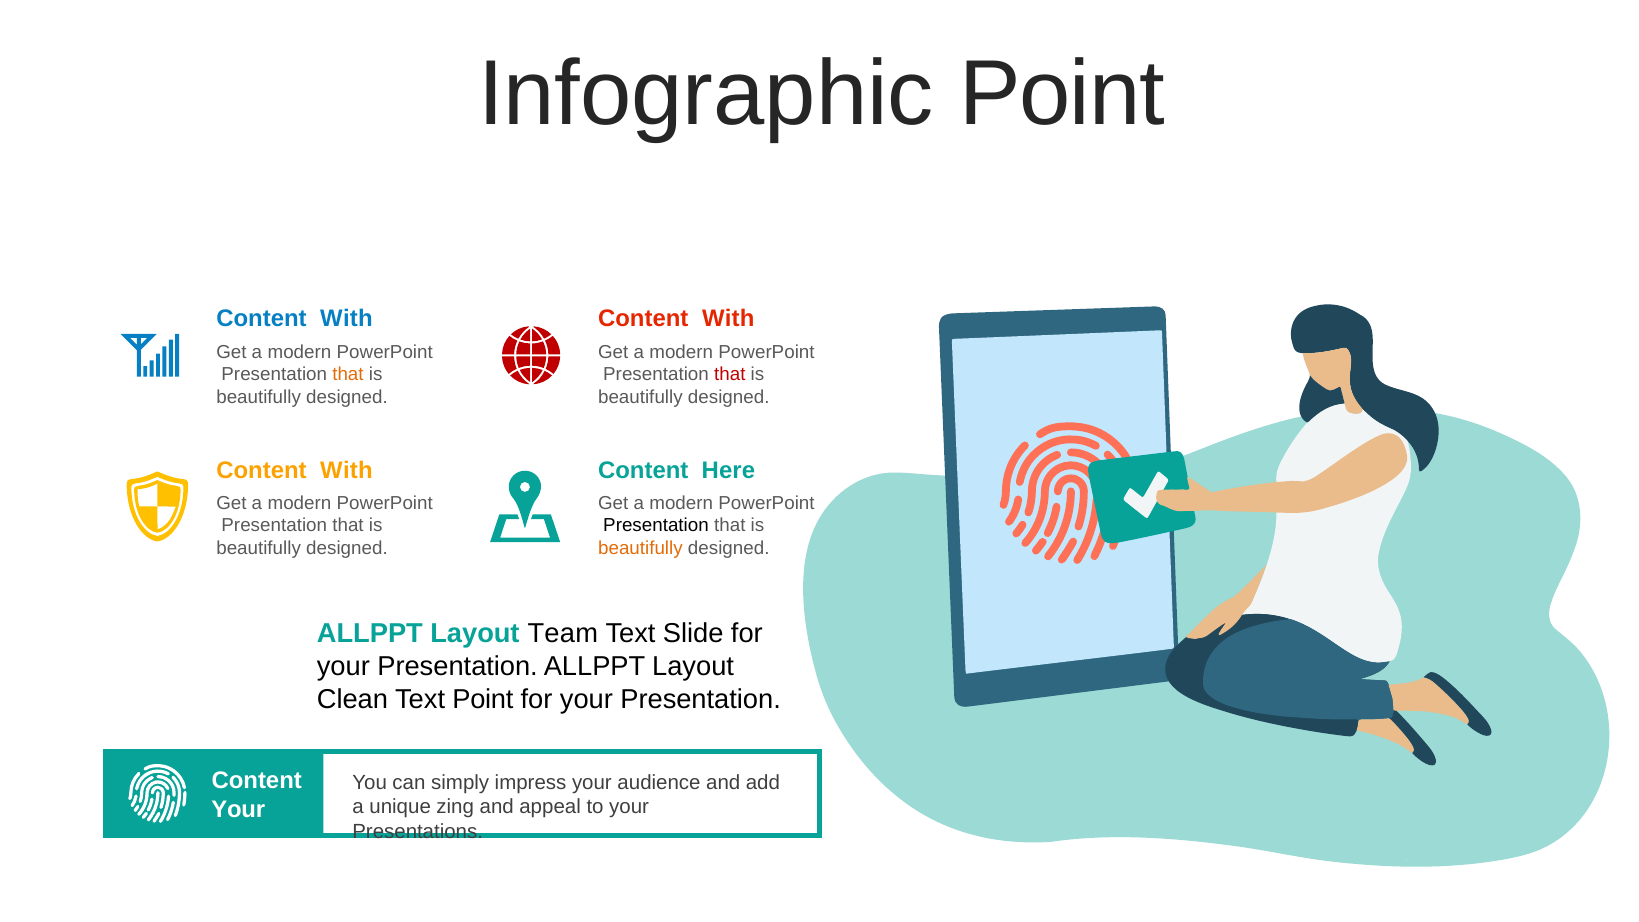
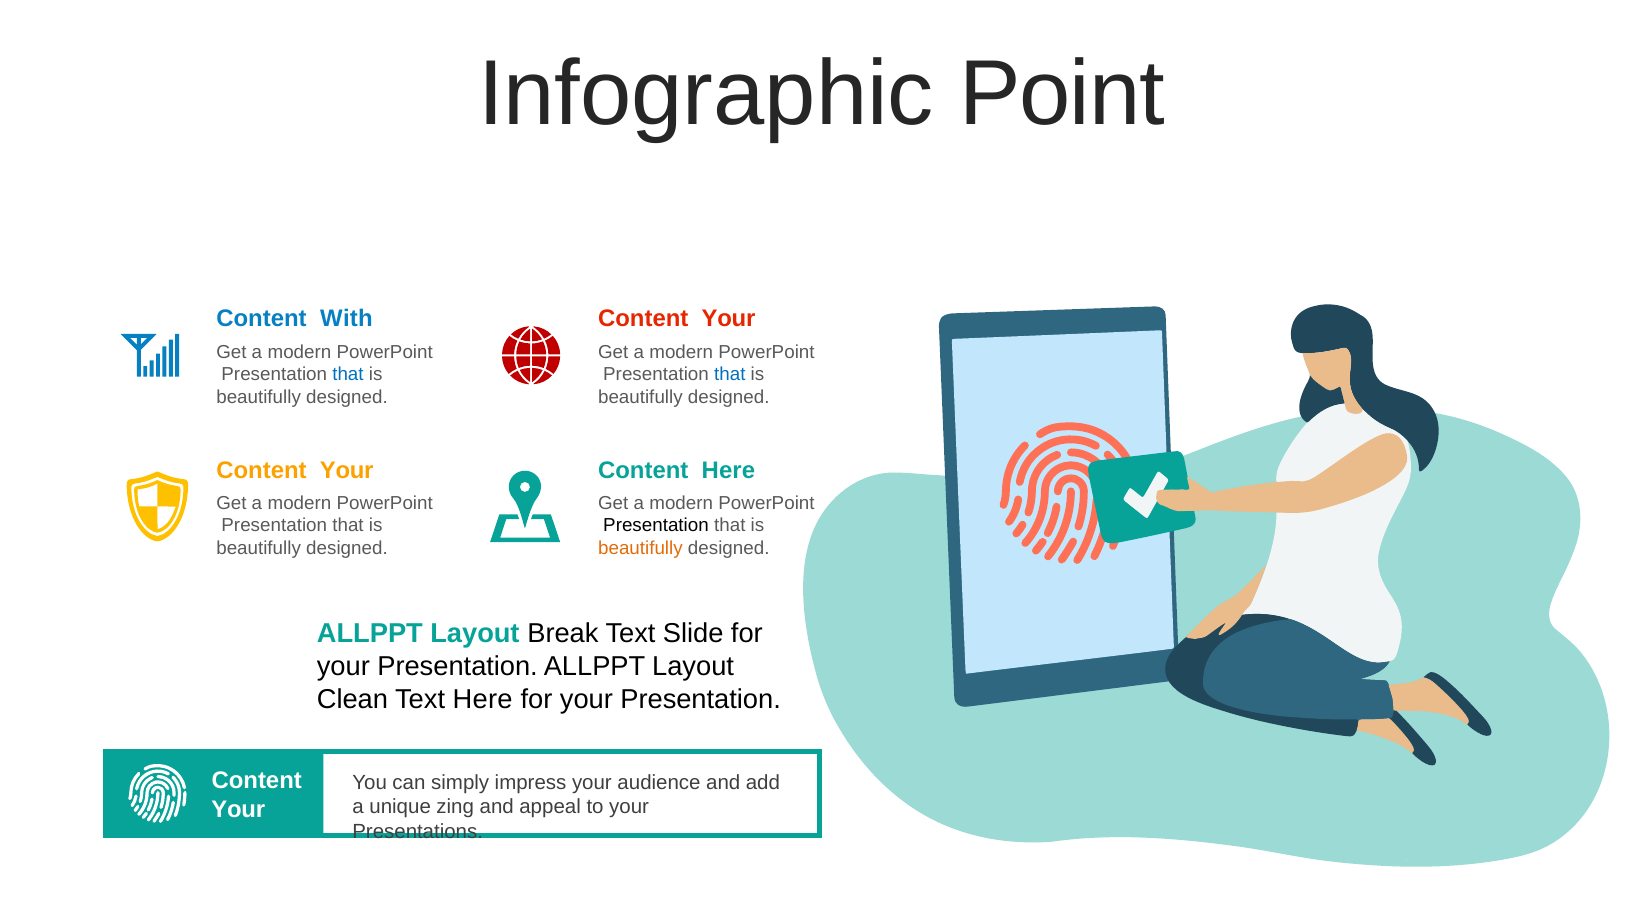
With at (728, 319): With -> Your
that at (348, 374) colour: orange -> blue
that at (730, 374) colour: red -> blue
With at (346, 470): With -> Your
Team: Team -> Break
Text Point: Point -> Here
